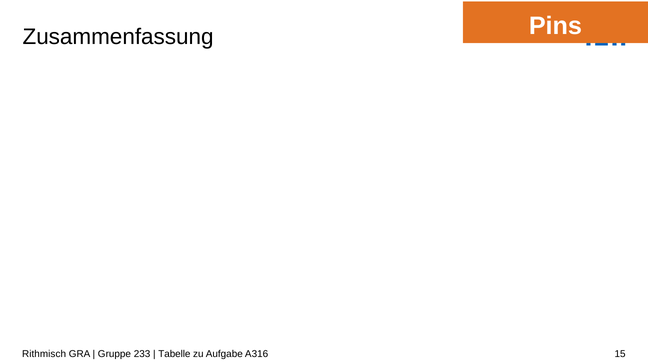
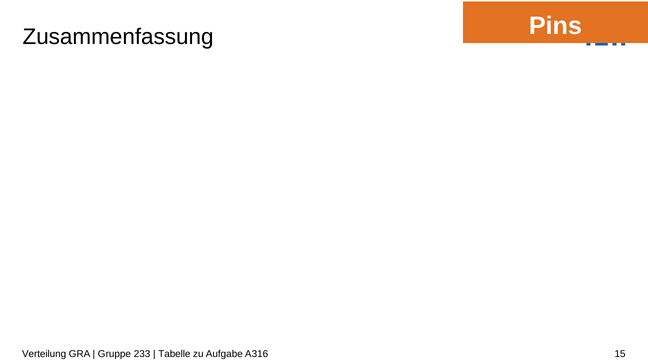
Rithmisch: Rithmisch -> Verteilung
